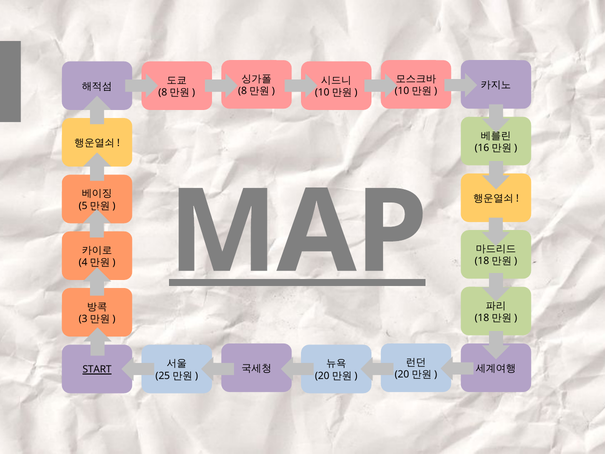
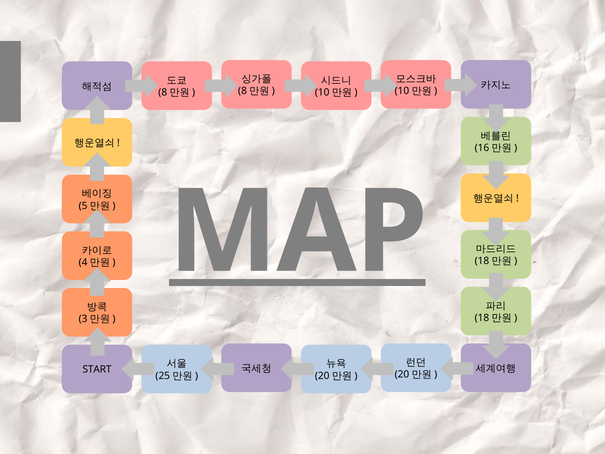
START underline: present -> none
